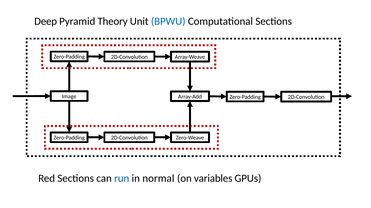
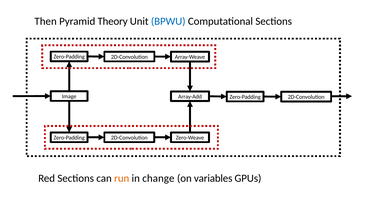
Deep: Deep -> Then
run colour: blue -> orange
normal: normal -> change
